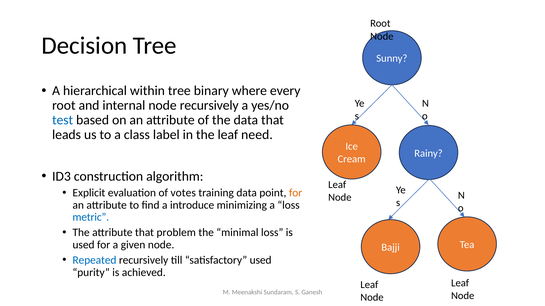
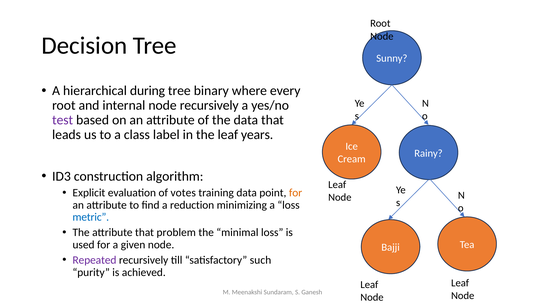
within: within -> during
test colour: blue -> purple
need: need -> years
introduce: introduce -> reduction
Repeated colour: blue -> purple
satisfactory used: used -> such
